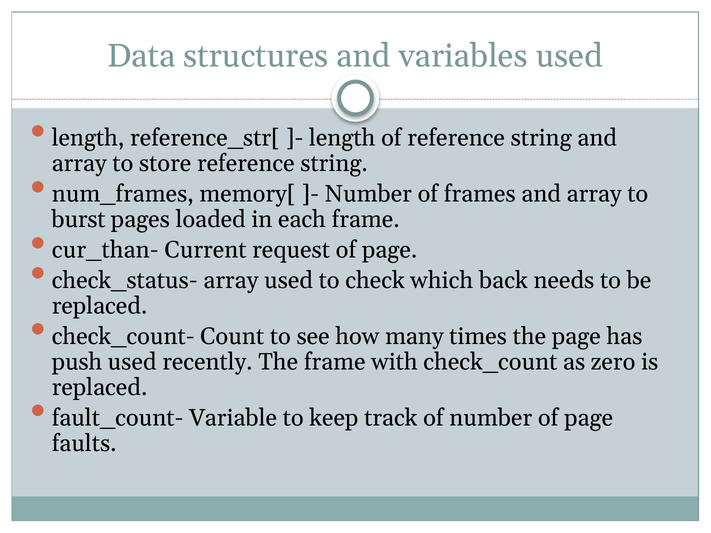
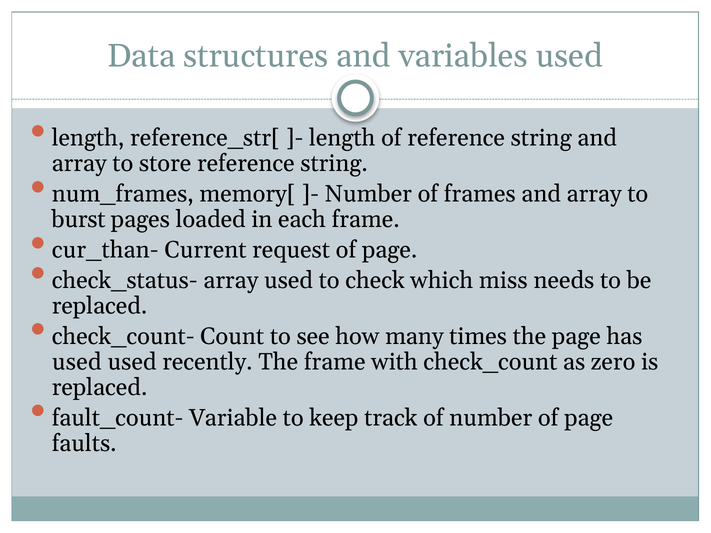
back: back -> miss
push at (77, 362): push -> used
